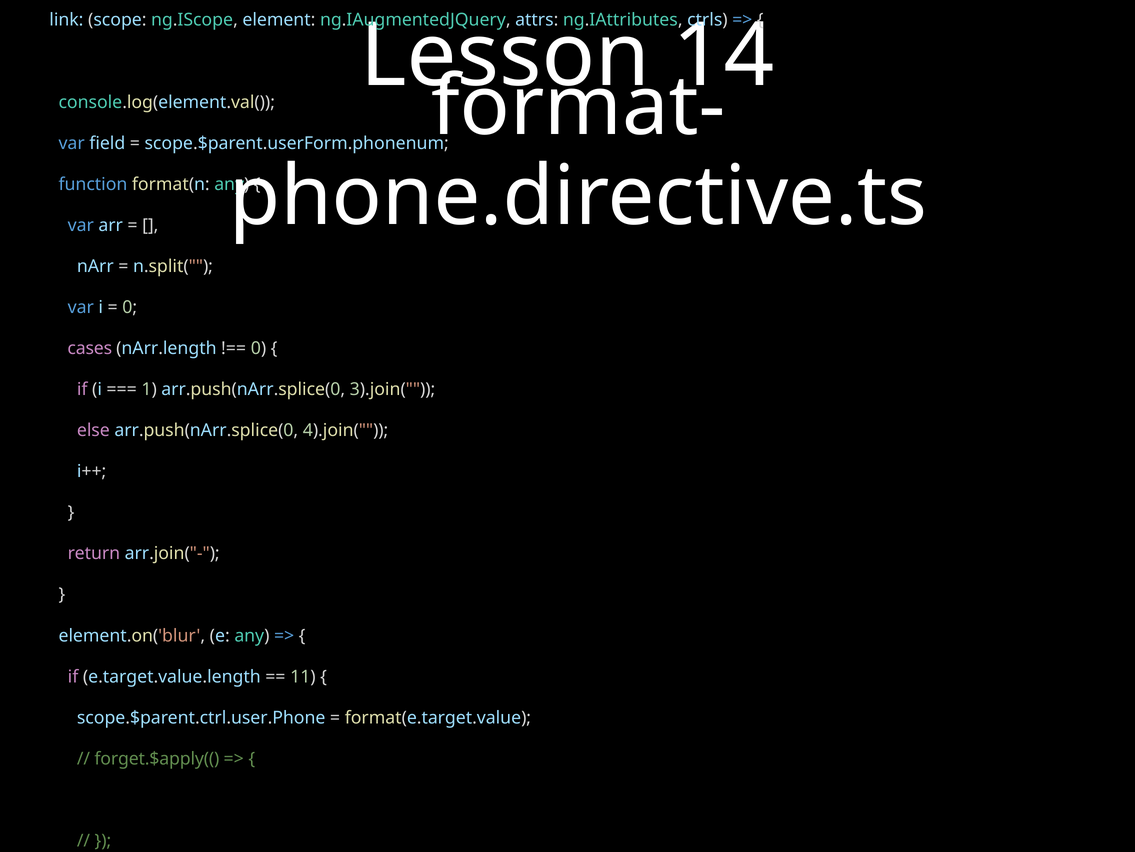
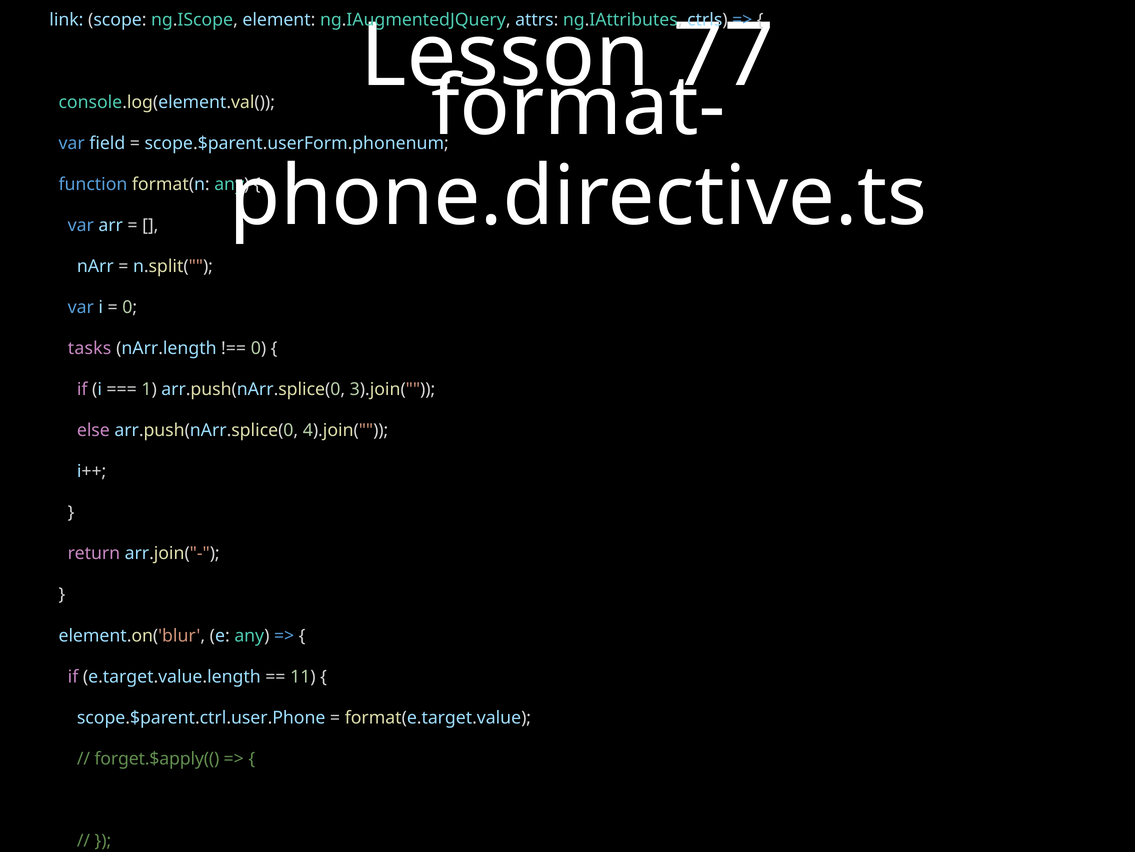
14: 14 -> 77
cases: cases -> tasks
